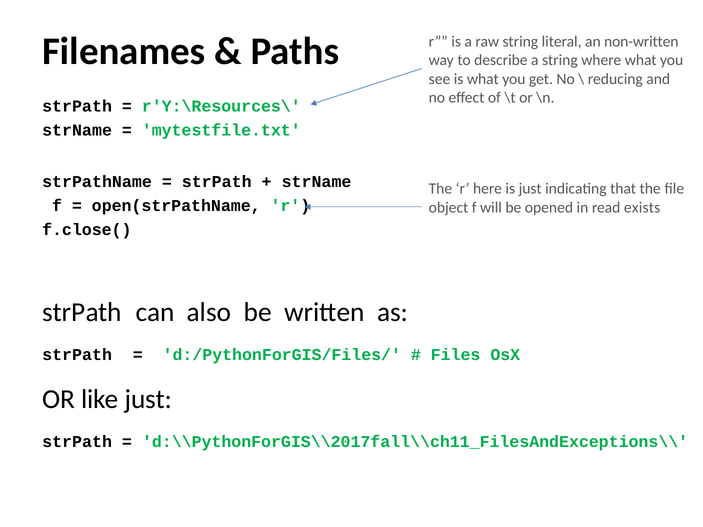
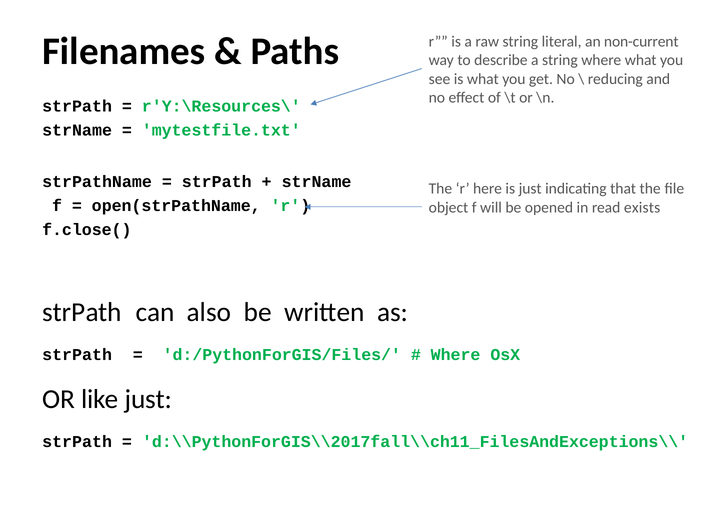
non-written: non-written -> non-current
Files at (456, 355): Files -> Where
